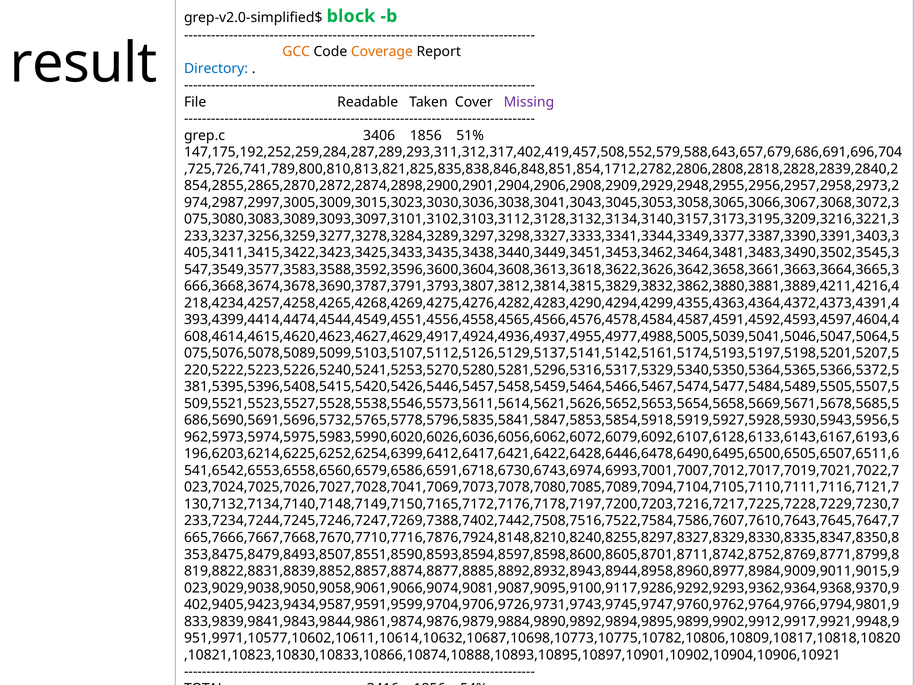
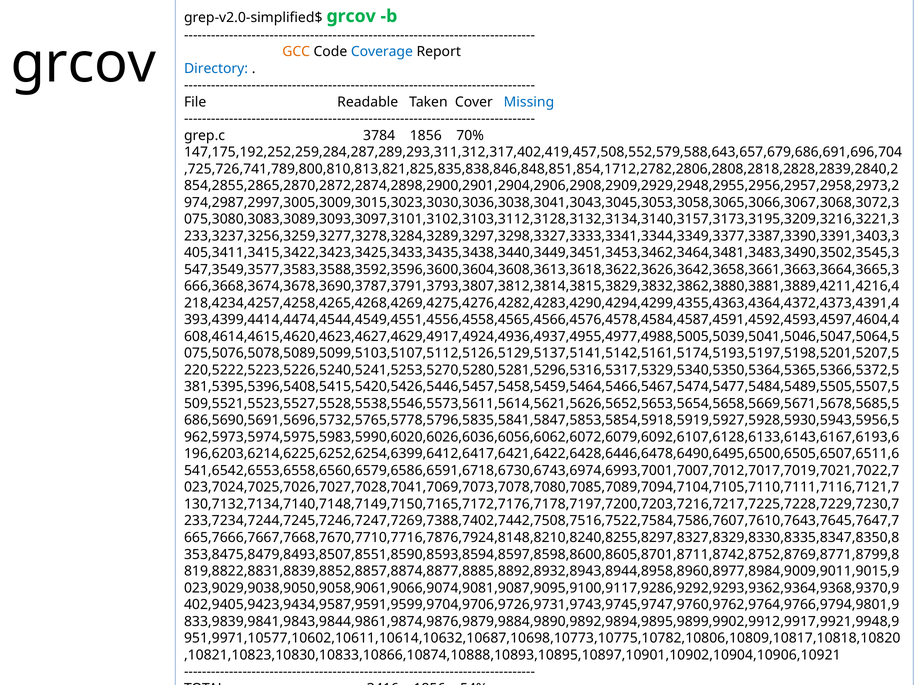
grep-v2.0-simplified$ block: block -> grcov
result at (84, 63): result -> grcov
Coverage colour: orange -> blue
Missing colour: purple -> blue
3406: 3406 -> 3784
51%: 51% -> 70%
